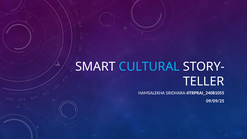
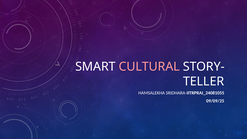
CULTURAL colour: light blue -> pink
